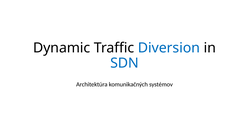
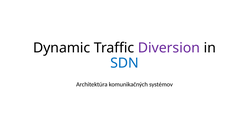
Diversion colour: blue -> purple
